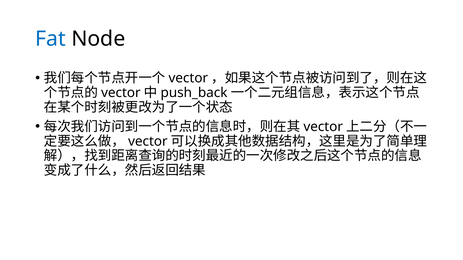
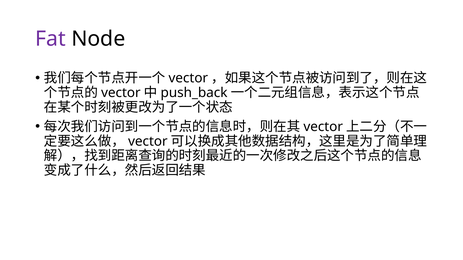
Fat colour: blue -> purple
